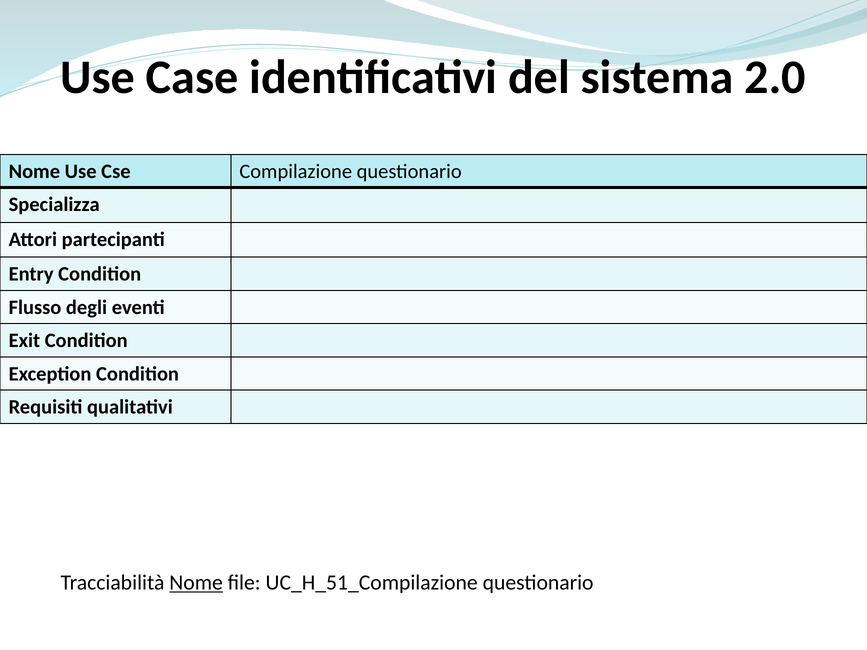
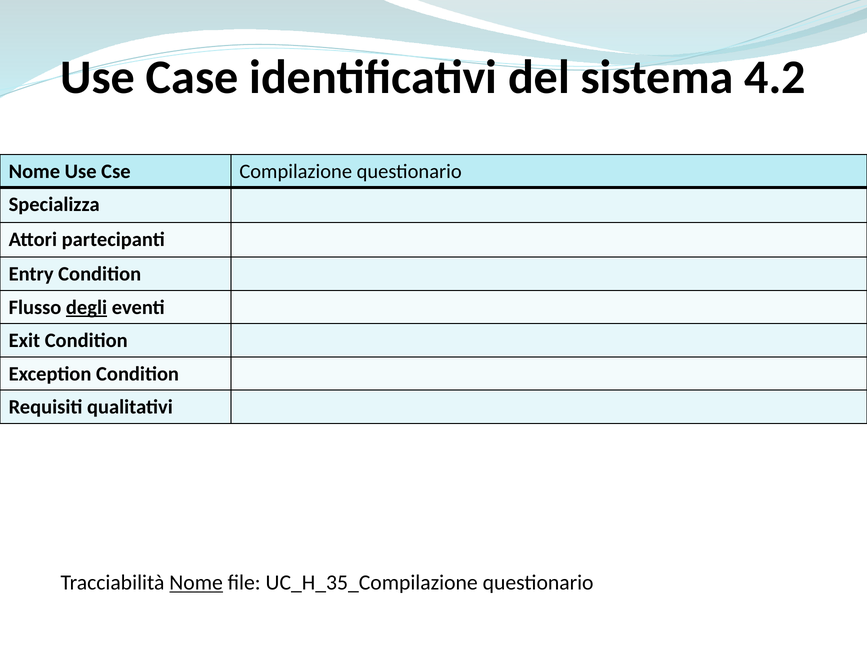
2.0: 2.0 -> 4.2
degli underline: none -> present
UC_H_51_Compilazione: UC_H_51_Compilazione -> UC_H_35_Compilazione
